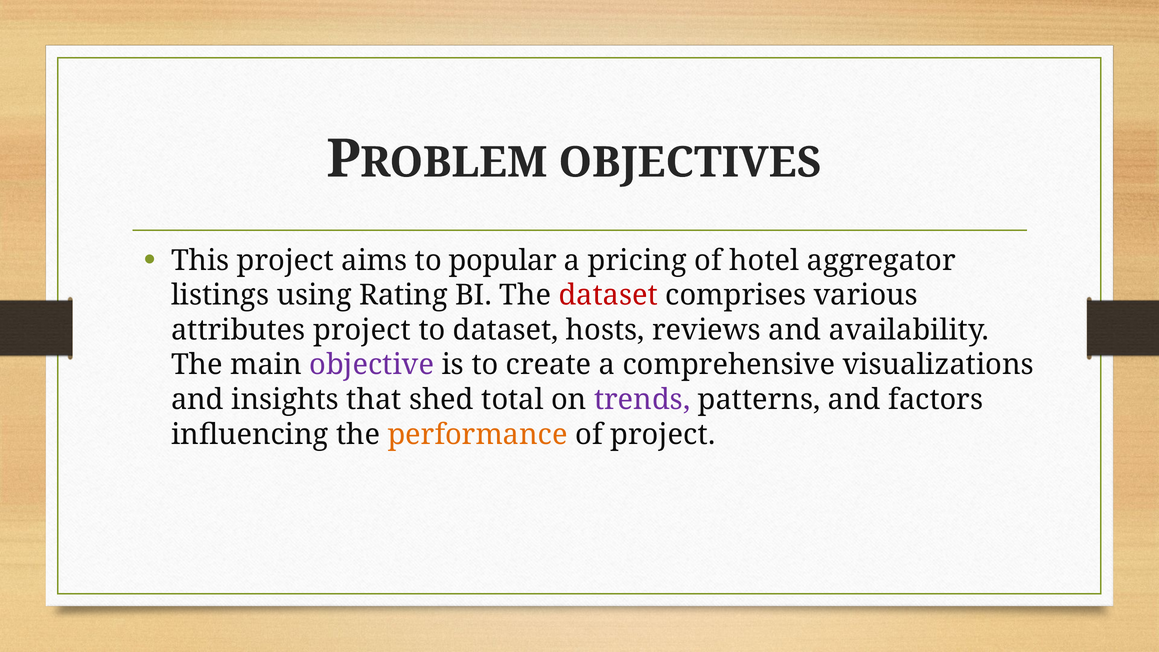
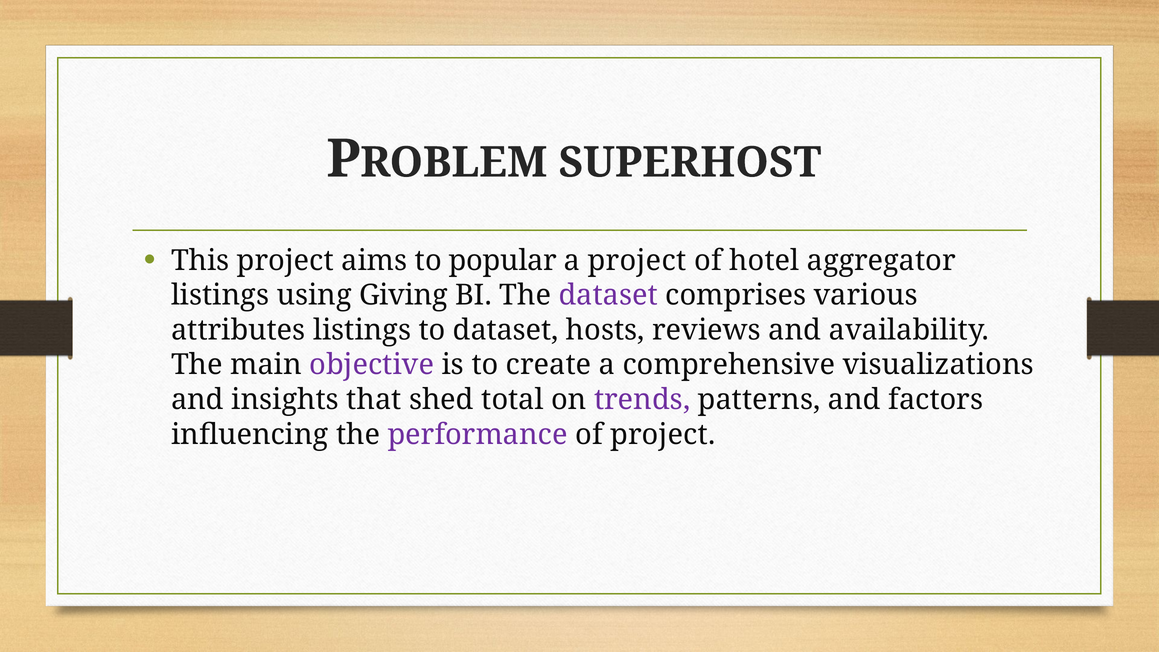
OBJECTIVES: OBJECTIVES -> SUPERHOST
a pricing: pricing -> project
Rating: Rating -> Giving
dataset at (608, 295) colour: red -> purple
attributes project: project -> listings
performance colour: orange -> purple
